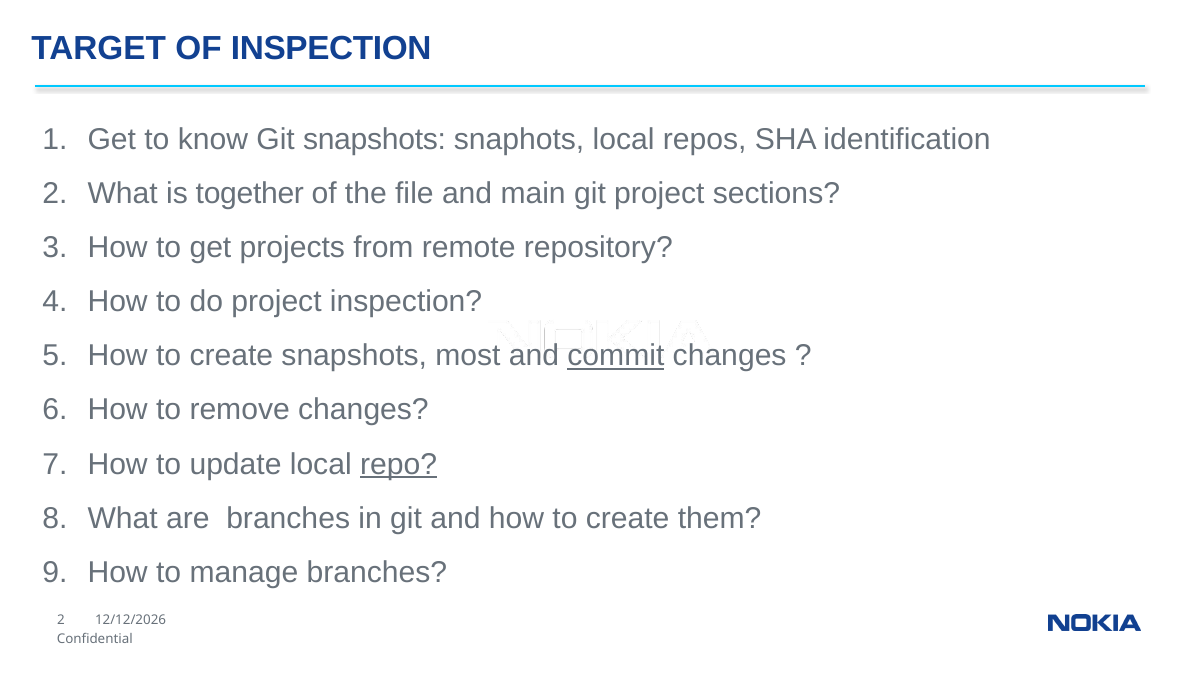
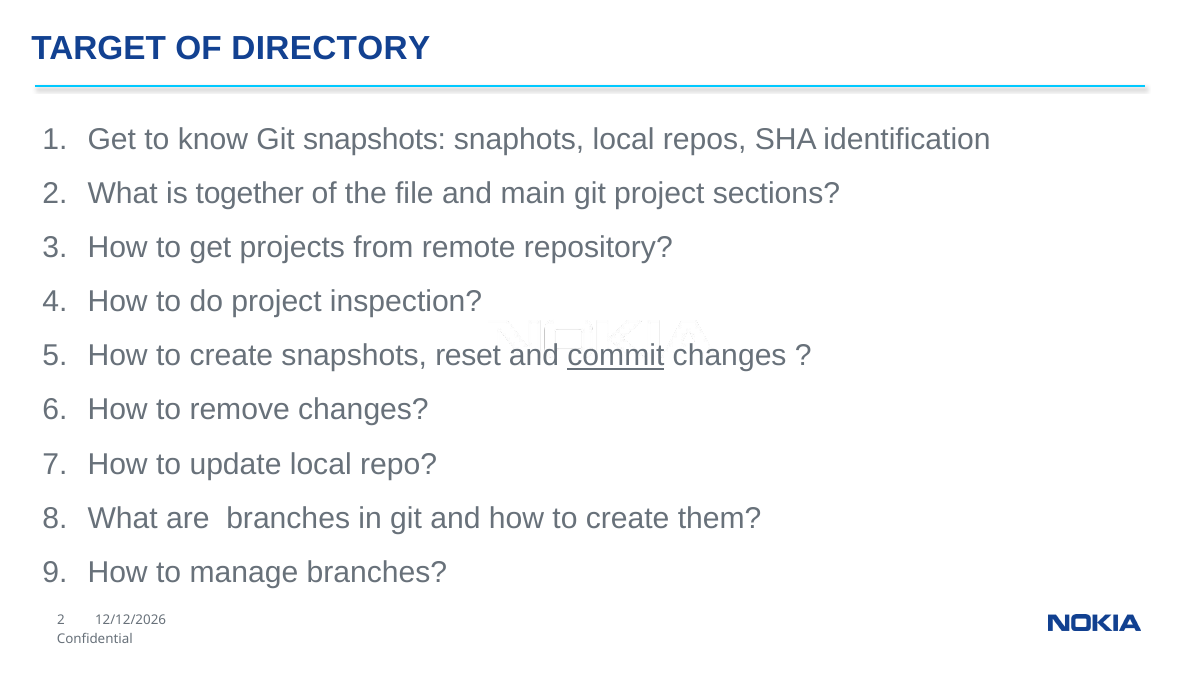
OF INSPECTION: INSPECTION -> DIRECTORY
most: most -> reset
repo underline: present -> none
